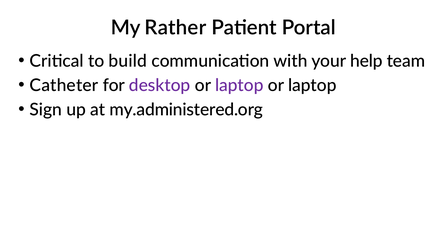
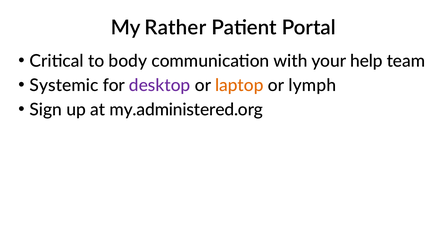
build: build -> body
Catheter: Catheter -> Systemic
laptop at (239, 85) colour: purple -> orange
laptop at (312, 85): laptop -> lymph
